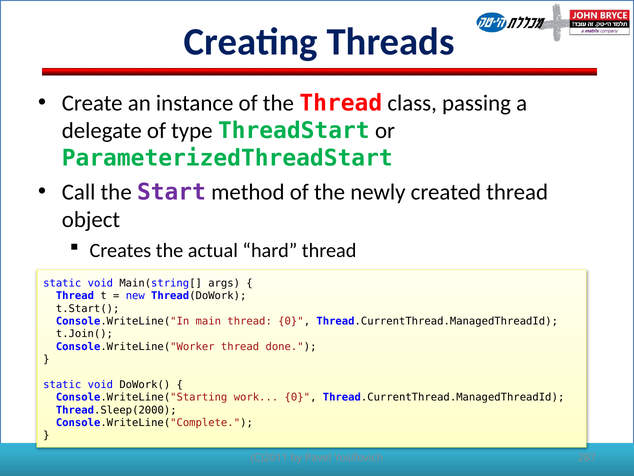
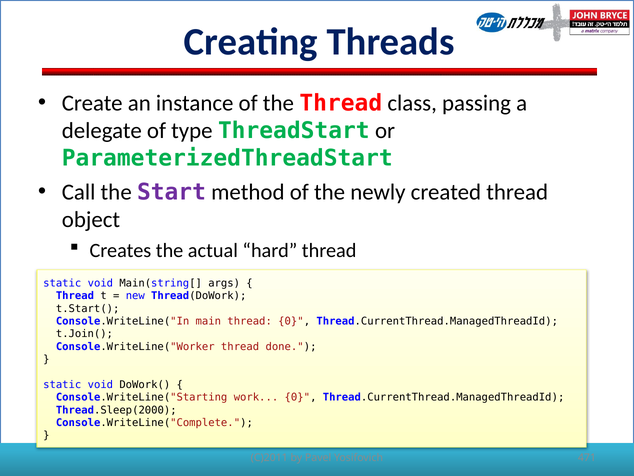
287: 287 -> 471
